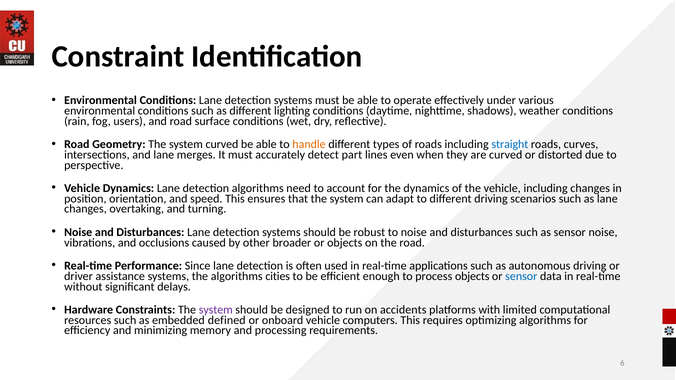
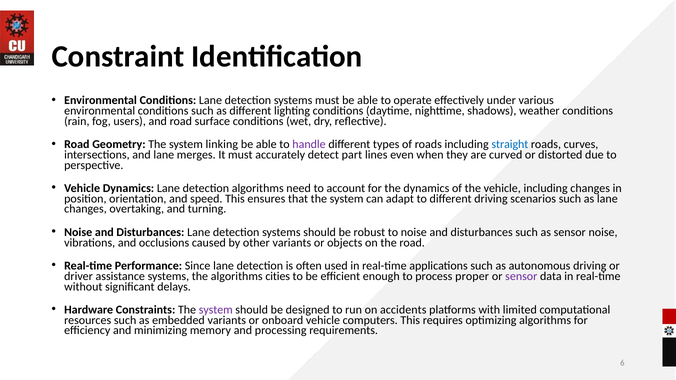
system curved: curved -> linking
handle colour: orange -> purple
other broader: broader -> variants
process objects: objects -> proper
sensor at (521, 276) colour: blue -> purple
embedded defined: defined -> variants
